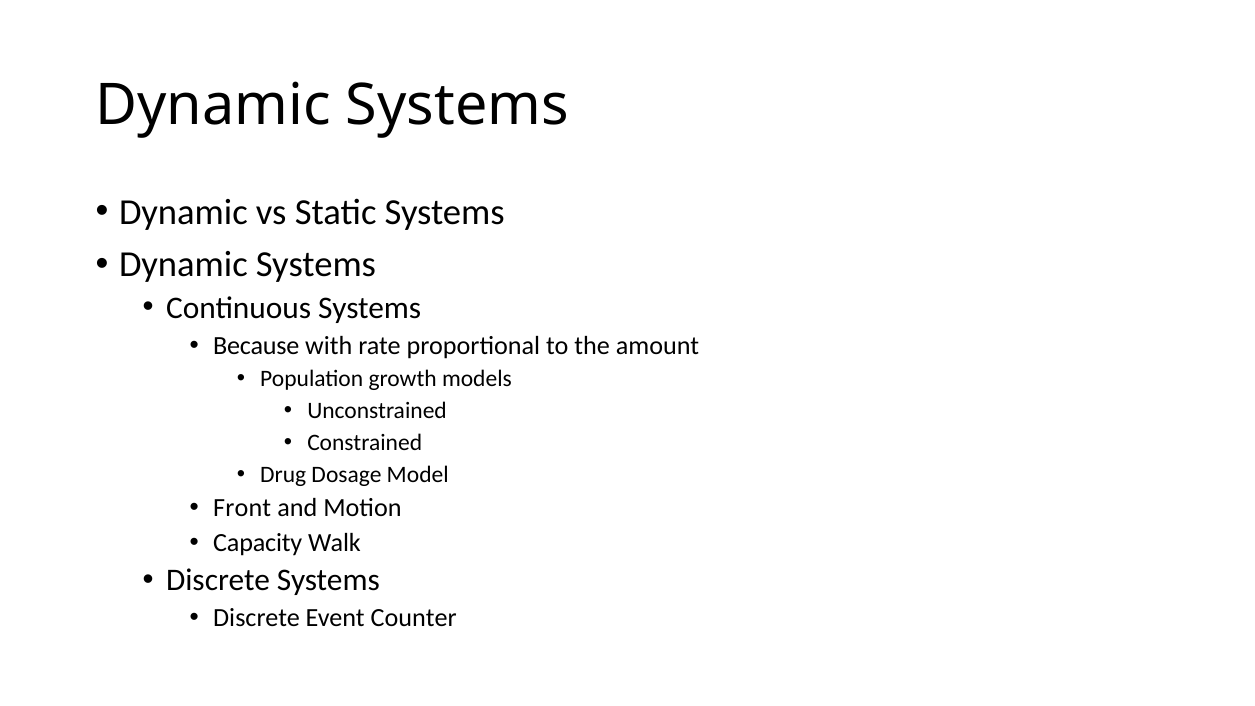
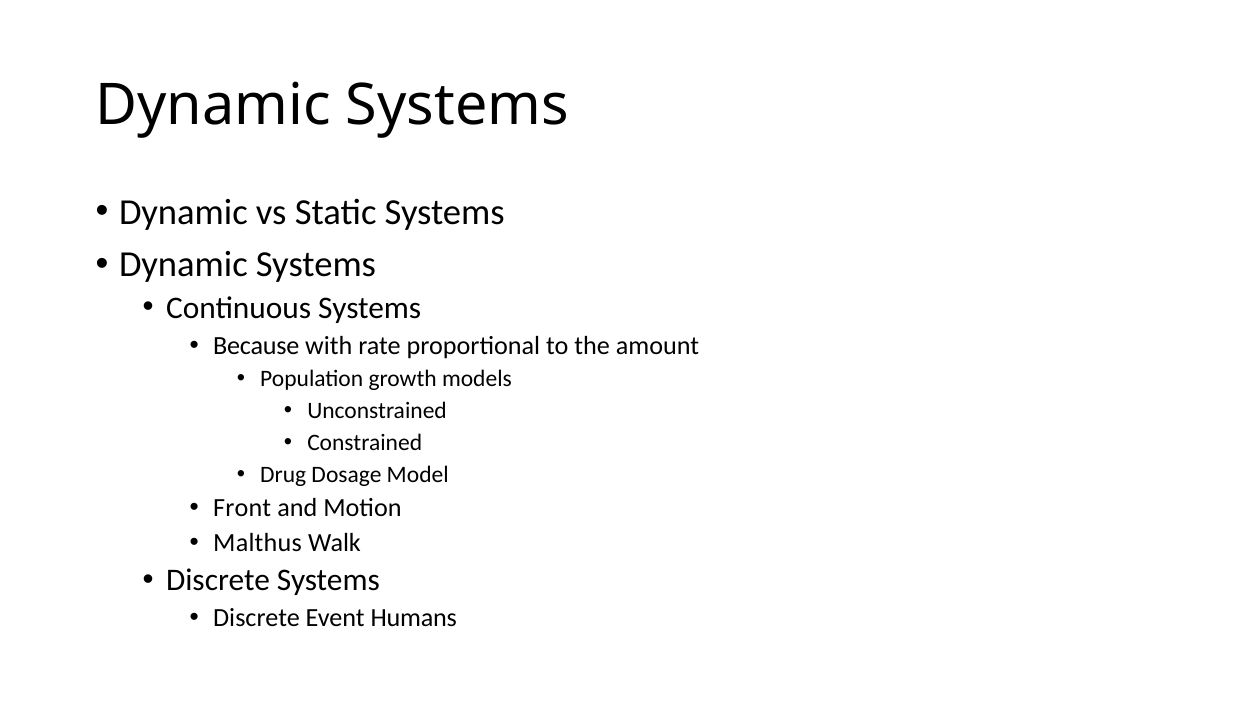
Capacity: Capacity -> Malthus
Counter: Counter -> Humans
